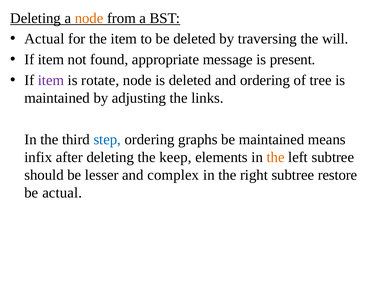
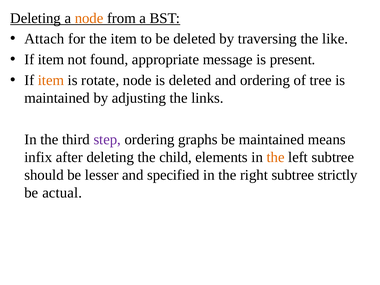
Actual at (44, 39): Actual -> Attach
will: will -> like
item at (51, 80) colour: purple -> orange
step colour: blue -> purple
keep: keep -> child
complex: complex -> specified
restore: restore -> strictly
